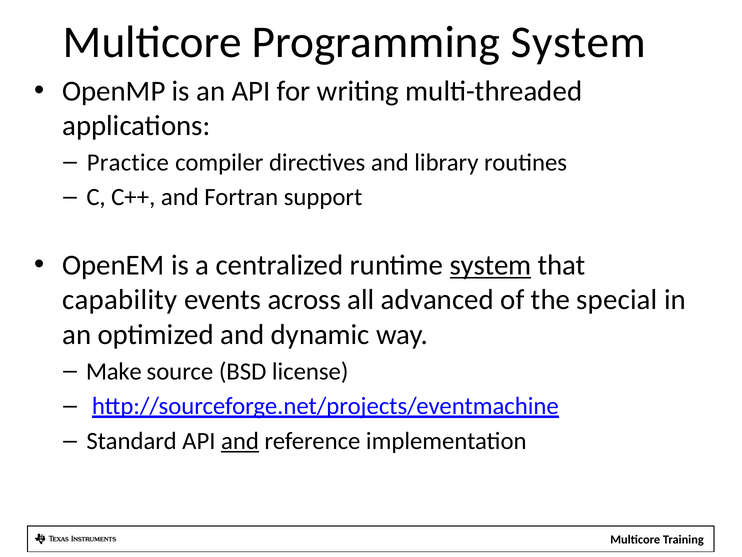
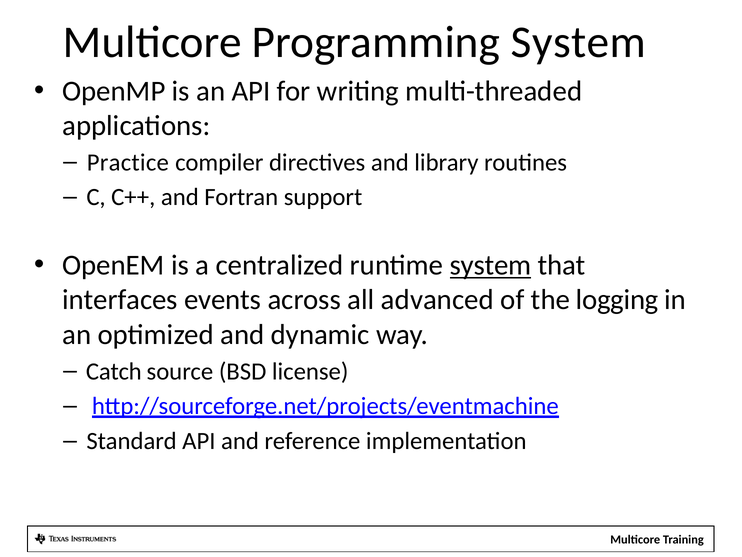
capability: capability -> interfaces
special: special -> logging
Make: Make -> Catch
and at (240, 441) underline: present -> none
